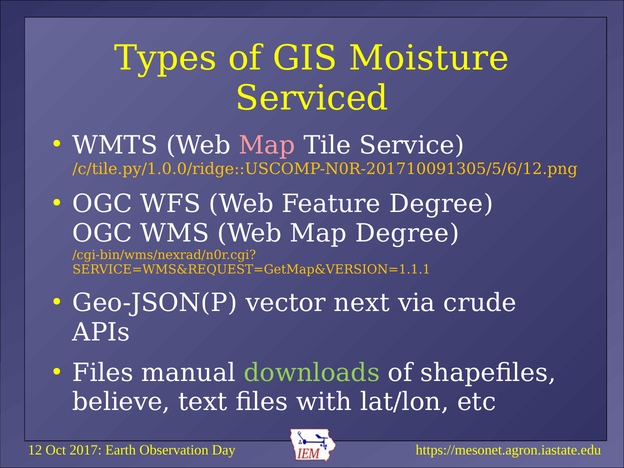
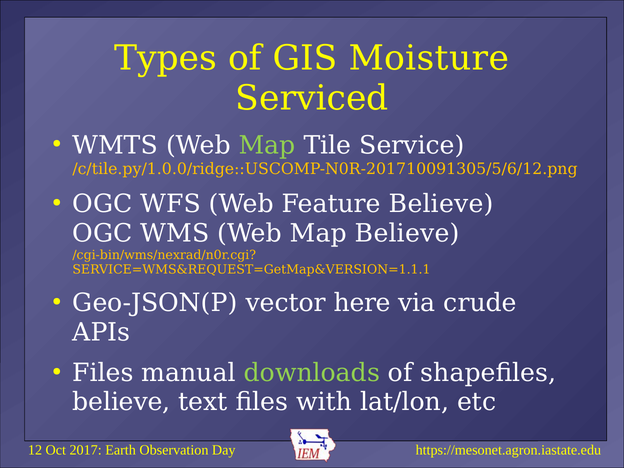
Map at (267, 145) colour: pink -> light green
Feature Degree: Degree -> Believe
Map Degree: Degree -> Believe
next: next -> here
